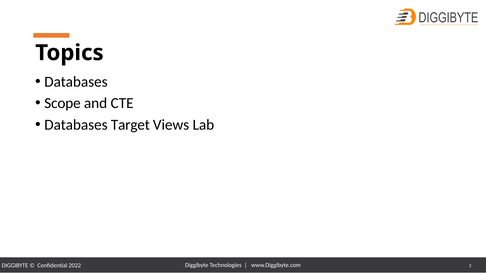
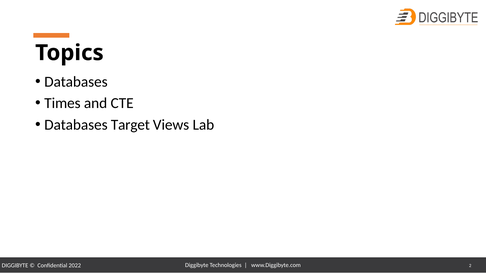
Scope: Scope -> Times
